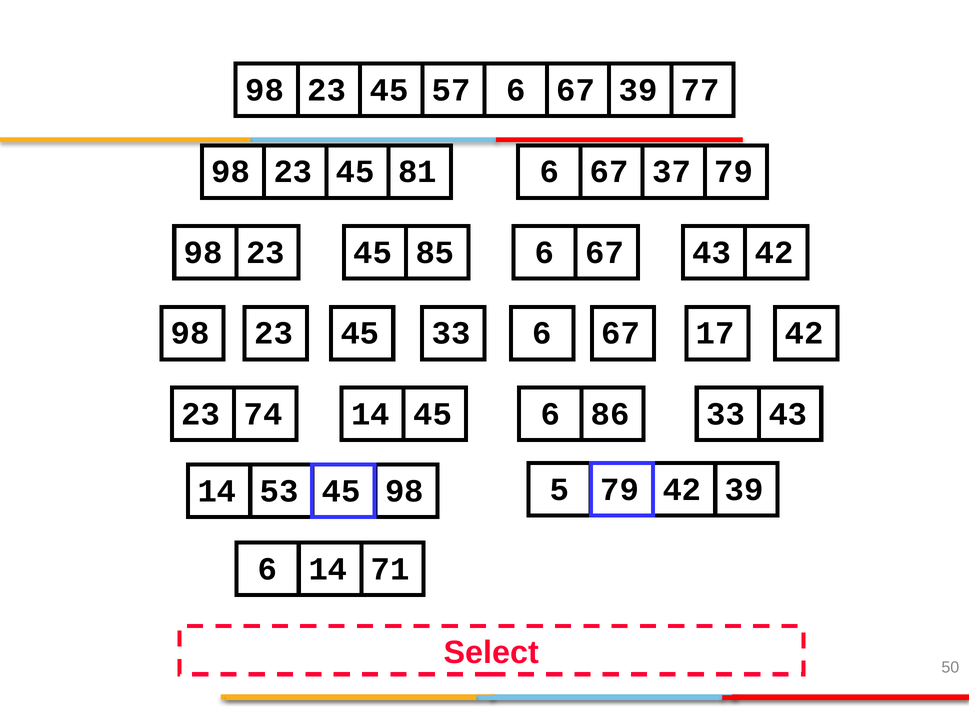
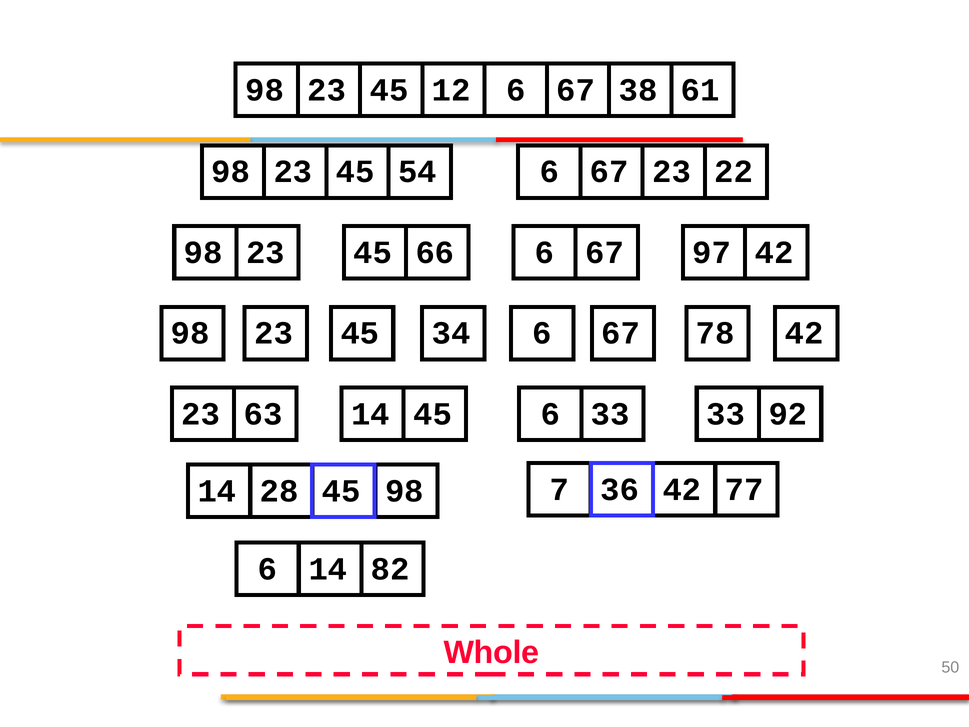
57: 57 -> 12
6 39: 39 -> 38
77: 77 -> 61
81: 81 -> 54
6 37: 37 -> 23
98 79: 79 -> 22
85: 85 -> 66
43 at (712, 252): 43 -> 97
45 33: 33 -> 34
17: 17 -> 78
74: 74 -> 63
14 86: 86 -> 33
43 at (788, 414): 43 -> 92
53: 53 -> 28
5: 5 -> 7
45 79: 79 -> 36
42 39: 39 -> 77
71: 71 -> 82
Select: Select -> Whole
